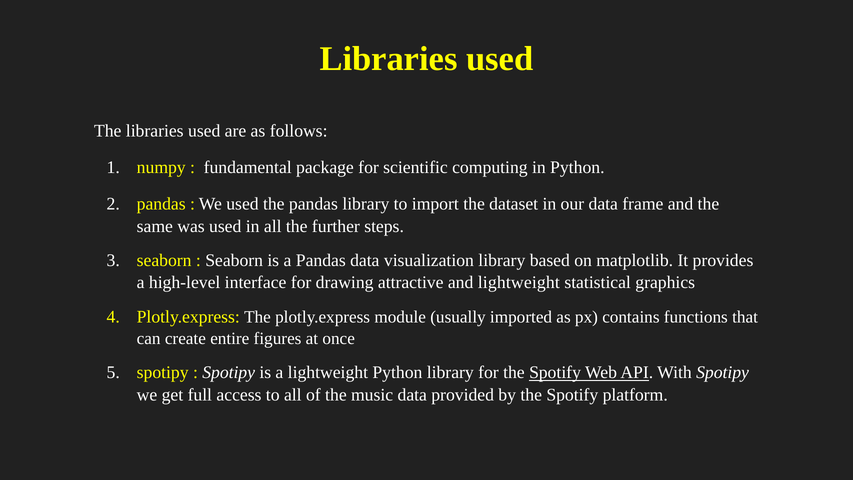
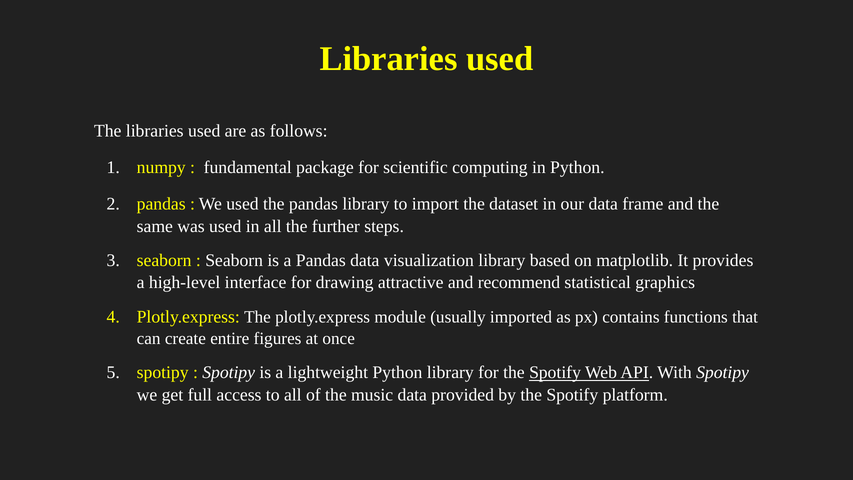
and lightweight: lightweight -> recommend
